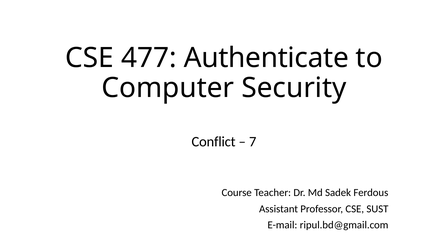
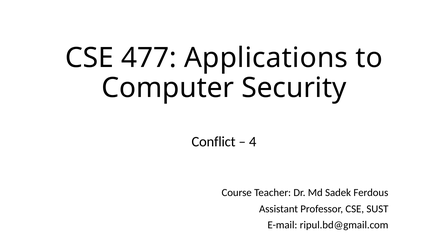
Authenticate: Authenticate -> Applications
7: 7 -> 4
